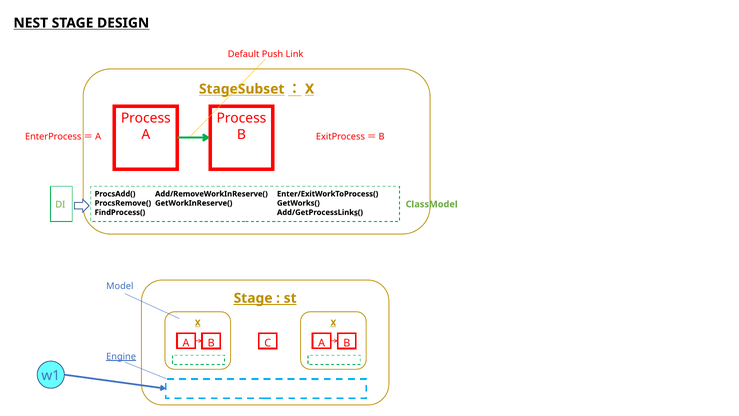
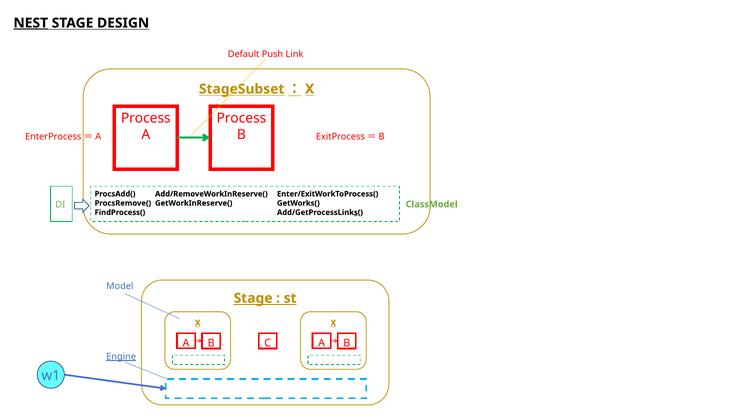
NEST underline: none -> present
